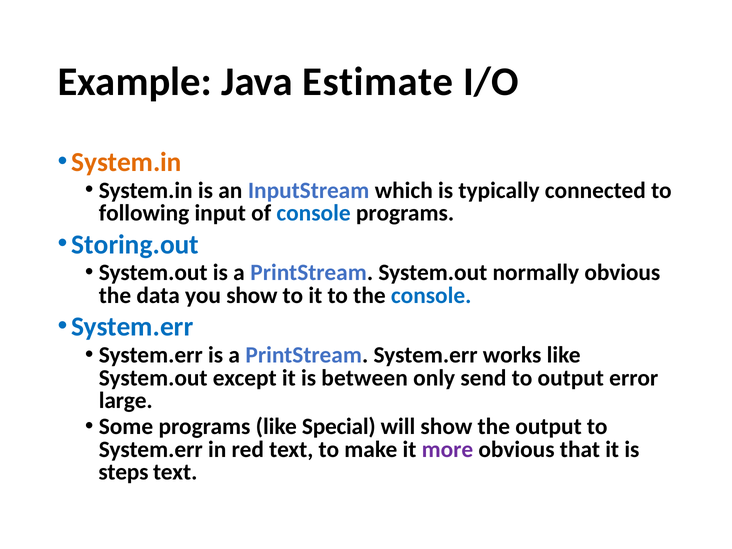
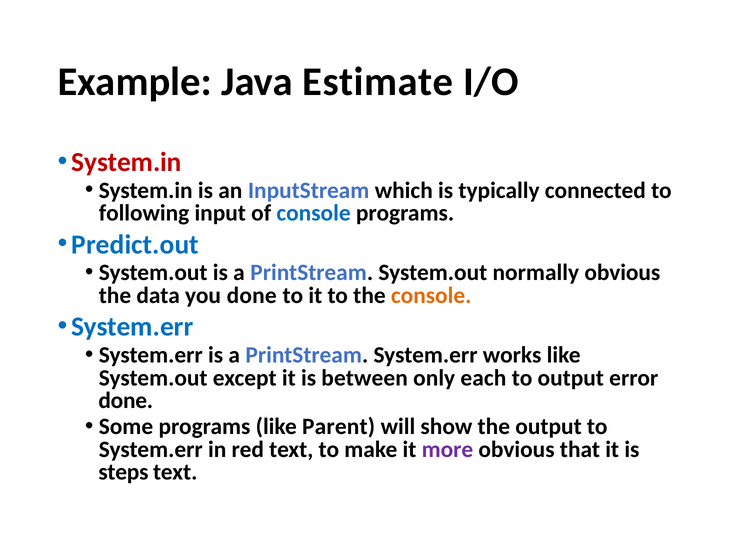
System.in at (126, 162) colour: orange -> red
Storing.out: Storing.out -> Predict.out
you show: show -> done
console at (431, 295) colour: blue -> orange
send: send -> each
large at (126, 401): large -> done
Special: Special -> Parent
